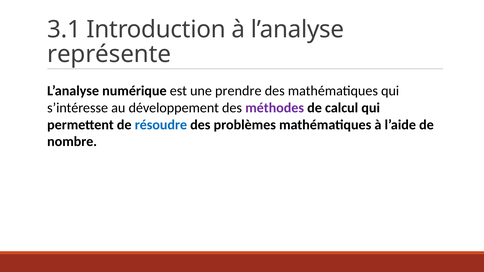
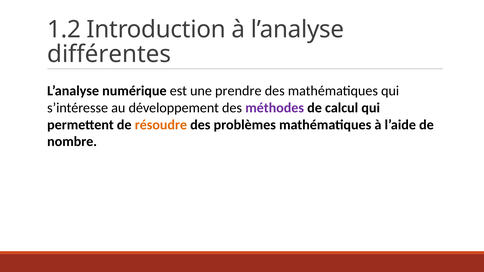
3.1: 3.1 -> 1.2
représente: représente -> différentes
résoudre colour: blue -> orange
